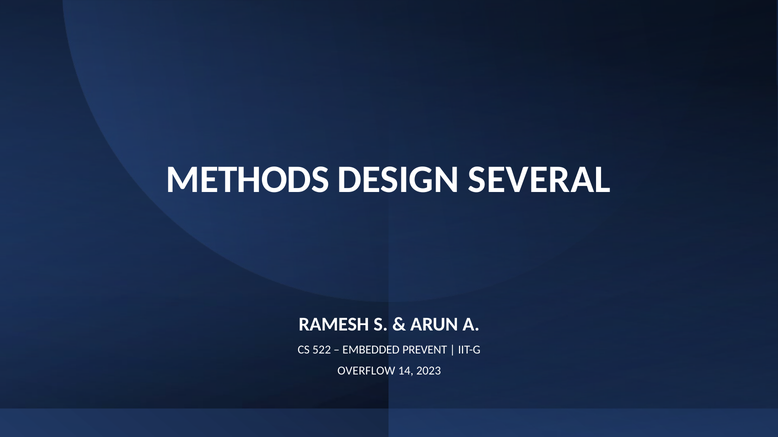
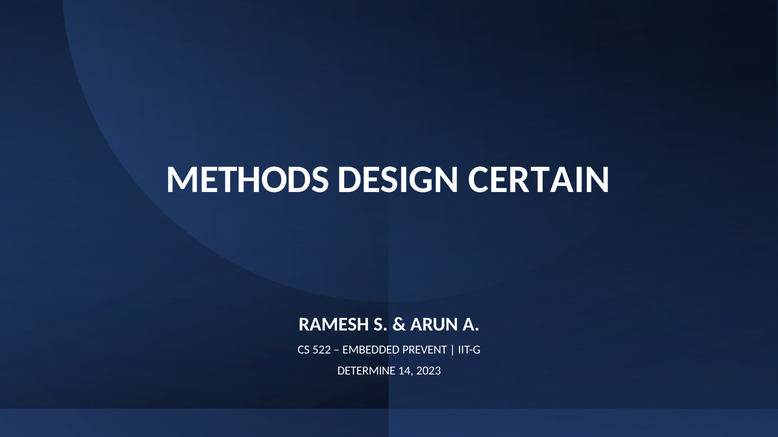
SEVERAL: SEVERAL -> CERTAIN
OVERFLOW: OVERFLOW -> DETERMINE
